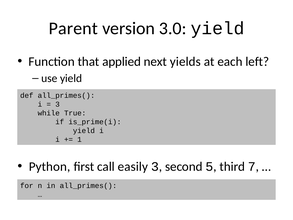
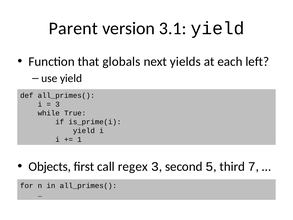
3.0: 3.0 -> 3.1
applied: applied -> globals
Python: Python -> Objects
easily: easily -> regex
